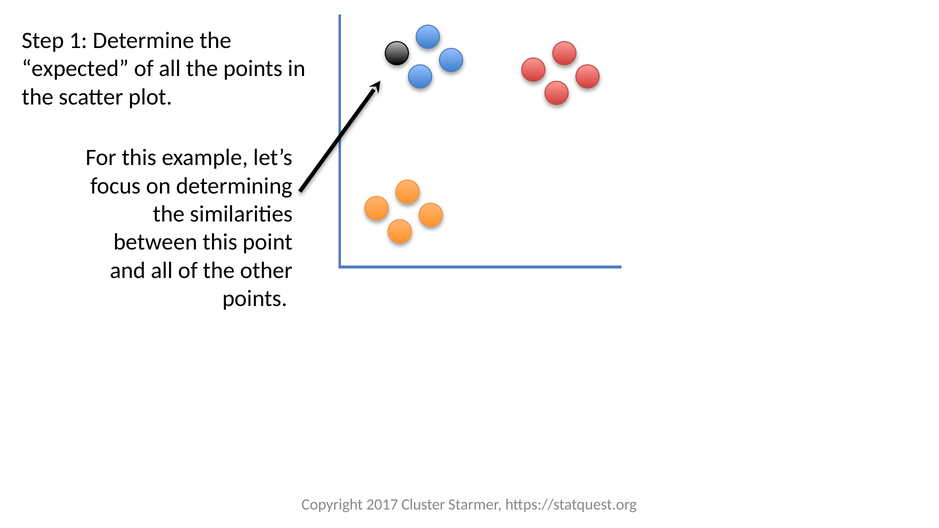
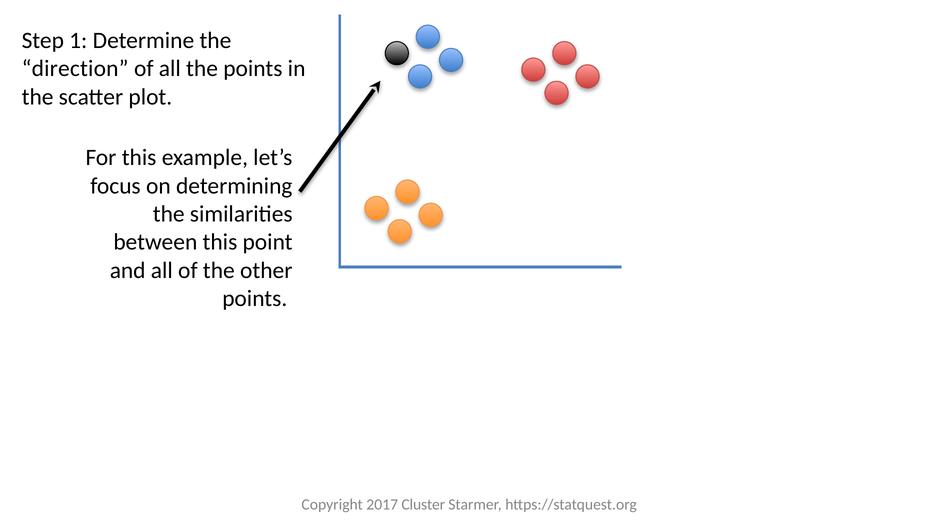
expected: expected -> direction
